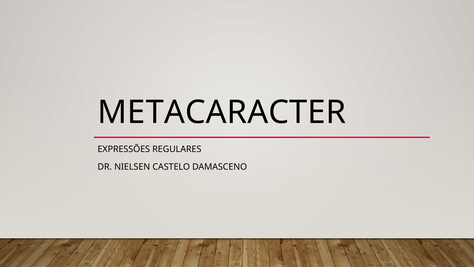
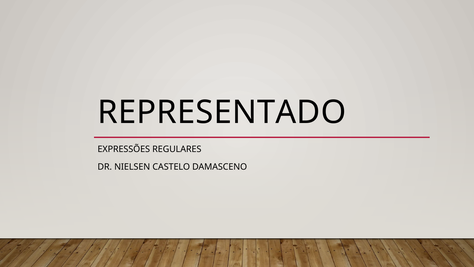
METACARACTER: METACARACTER -> REPRESENTADO
